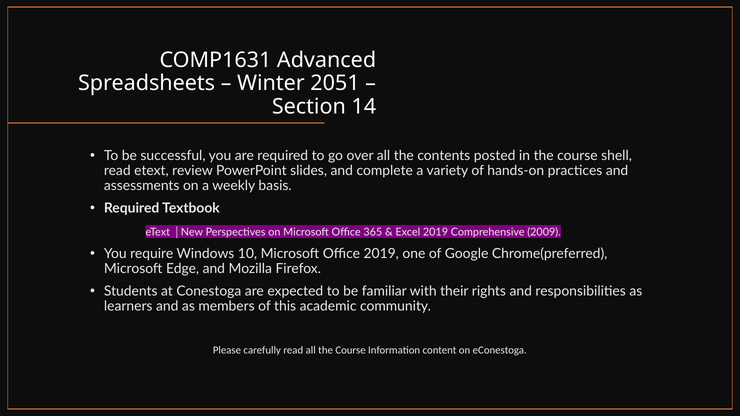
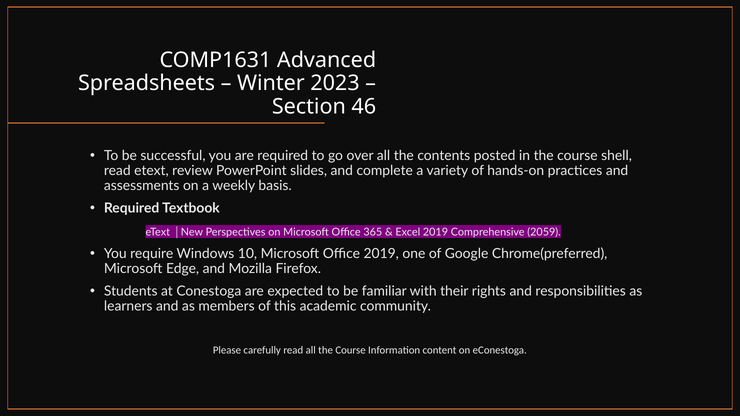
2051: 2051 -> 2023
14: 14 -> 46
2009: 2009 -> 2059
